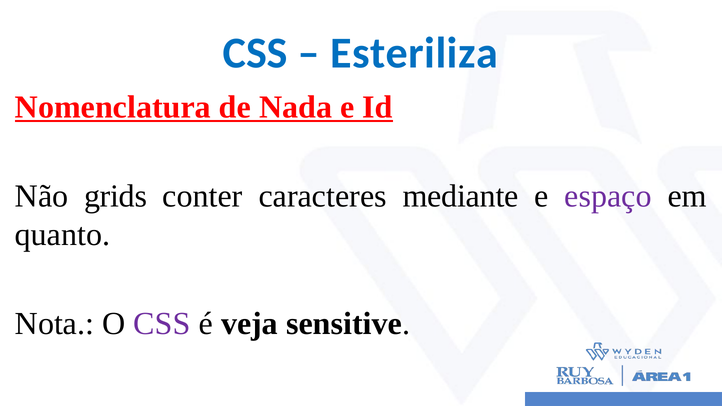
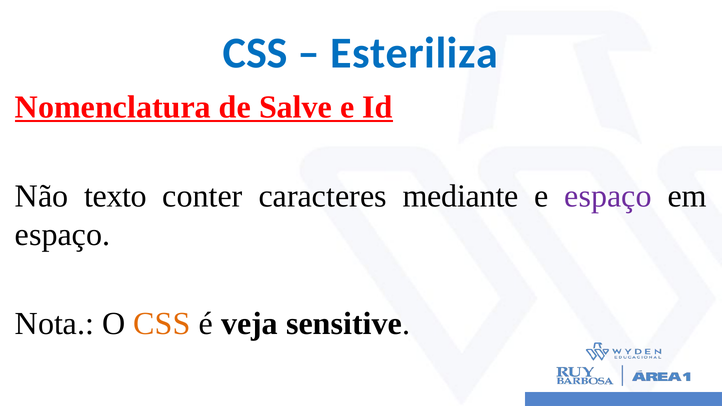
Nada: Nada -> Salve
grids: grids -> texto
quanto at (63, 235): quanto -> espaço
CSS at (162, 324) colour: purple -> orange
